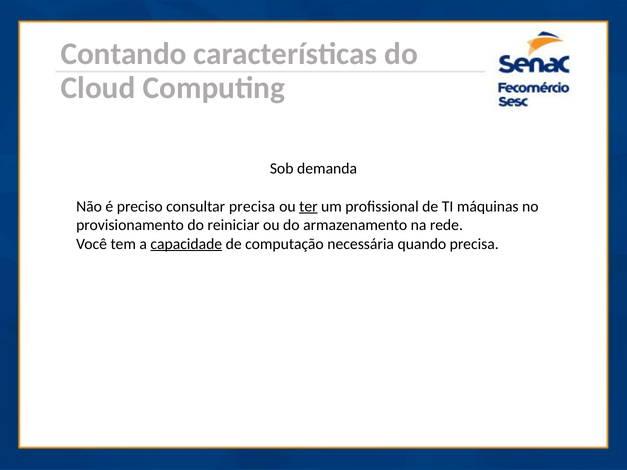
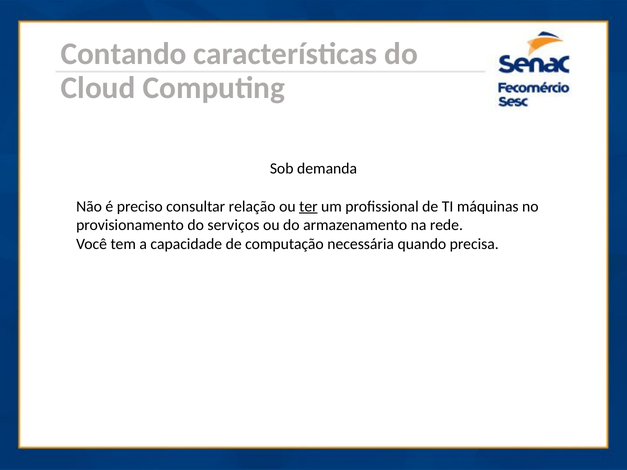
consultar precisa: precisa -> relação
reiniciar: reiniciar -> serviços
capacidade underline: present -> none
